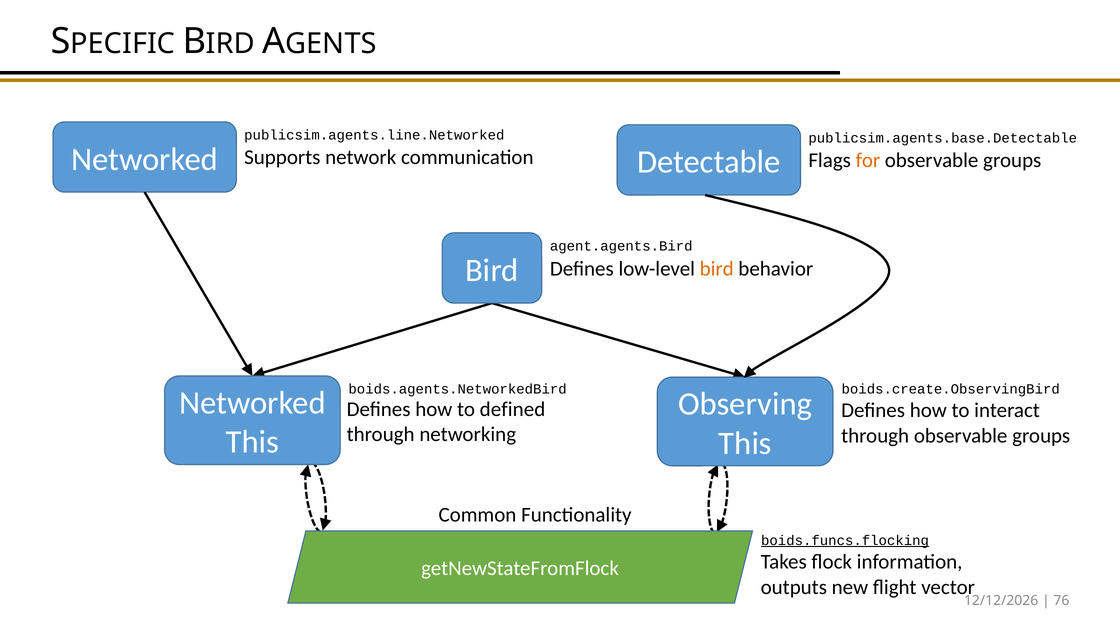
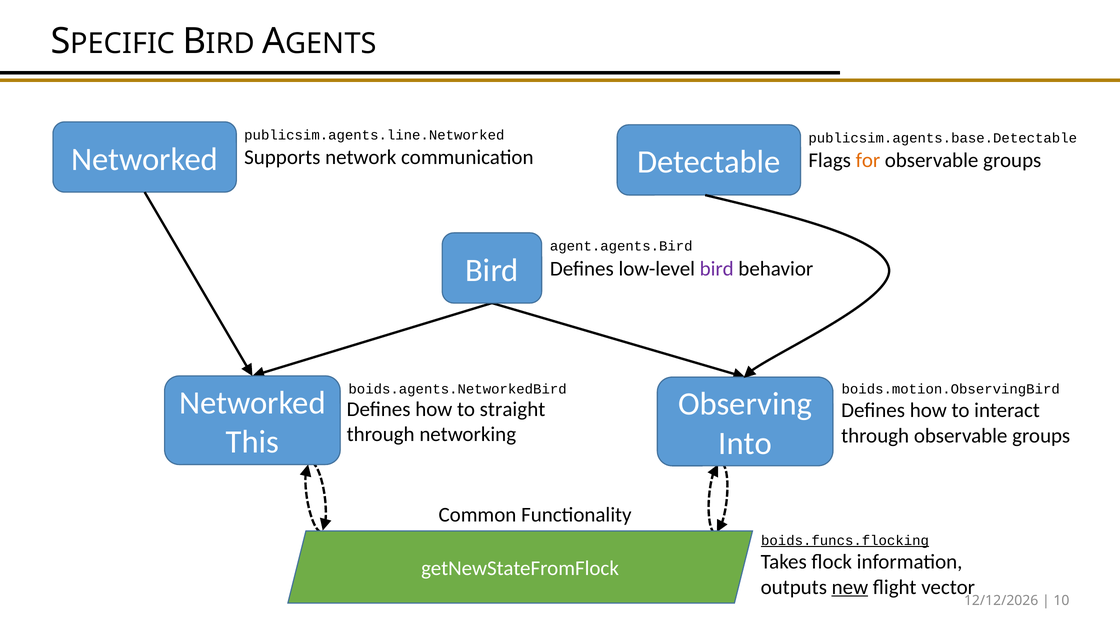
bird at (717, 269) colour: orange -> purple
boids.create.ObservingBird: boids.create.ObservingBird -> boids.motion.ObservingBird
defined: defined -> straight
This at (745, 443): This -> Into
new underline: none -> present
76: 76 -> 10
